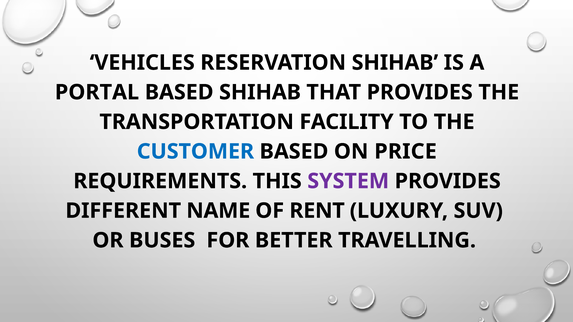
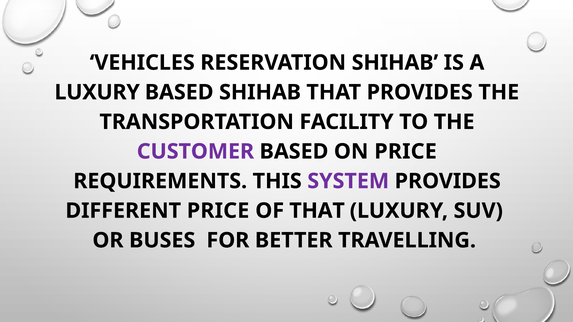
PORTAL at (97, 92): PORTAL -> LUXURY
CUSTOMER colour: blue -> purple
DIFFERENT NAME: NAME -> PRICE
OF RENT: RENT -> THAT
